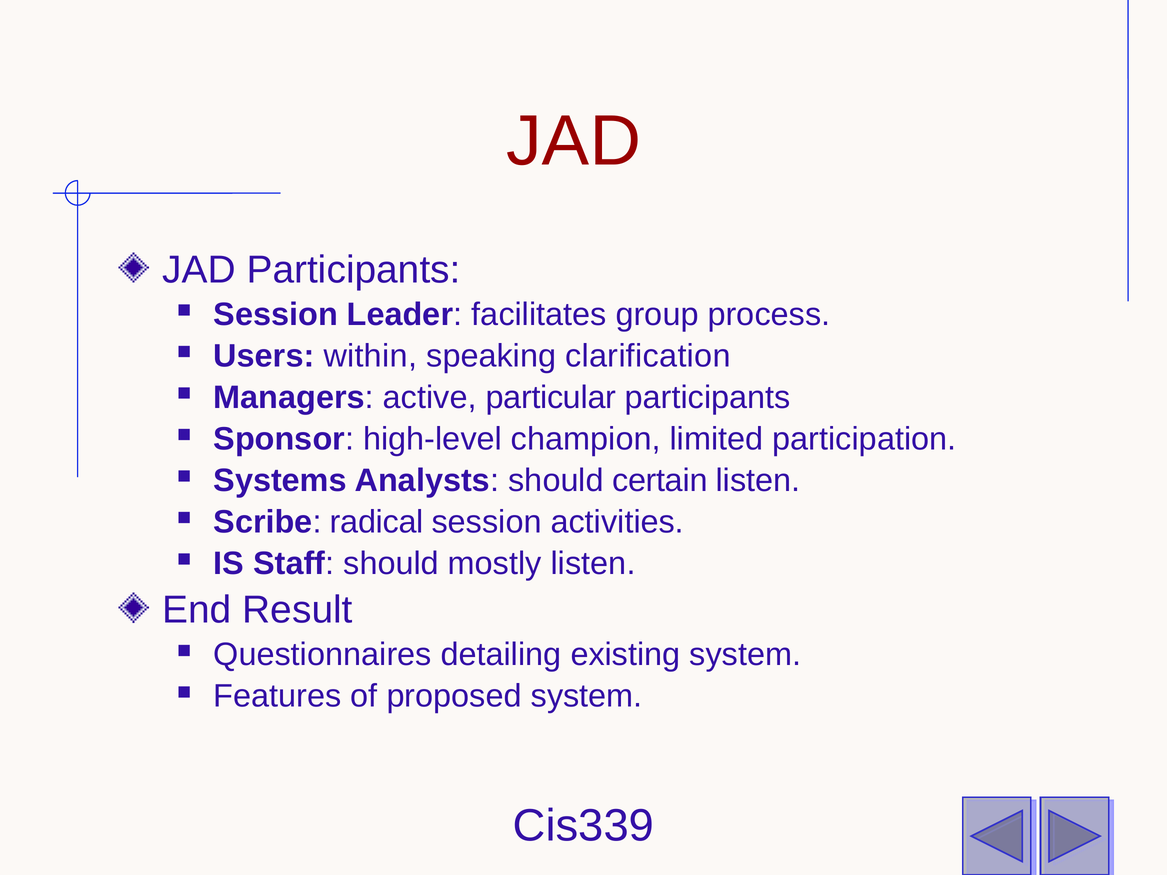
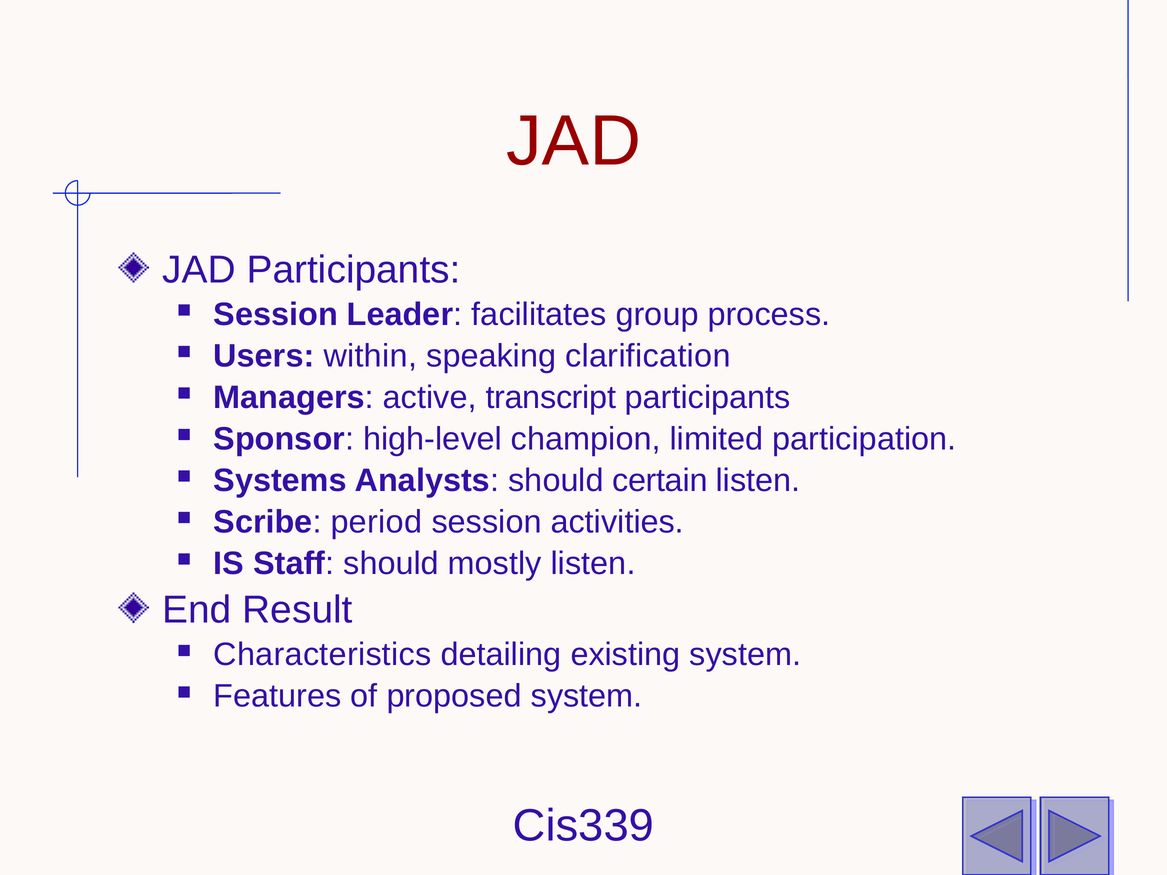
particular: particular -> transcript
radical: radical -> period
Questionnaires: Questionnaires -> Characteristics
